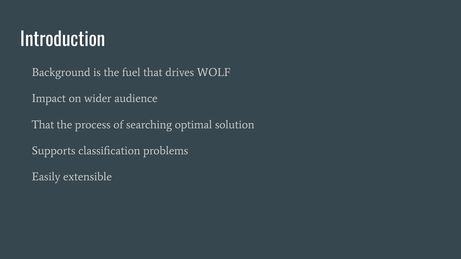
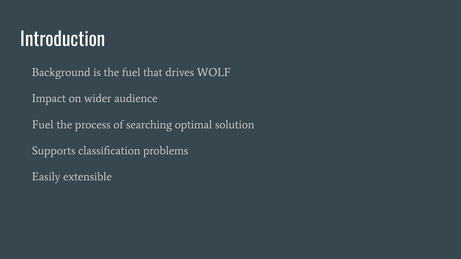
That at (43, 125): That -> Fuel
